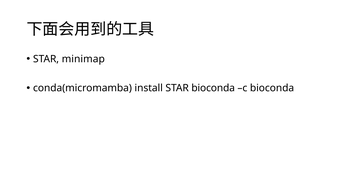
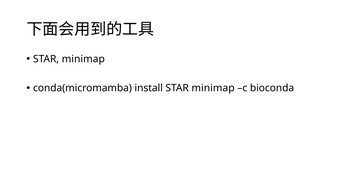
install STAR bioconda: bioconda -> minimap
